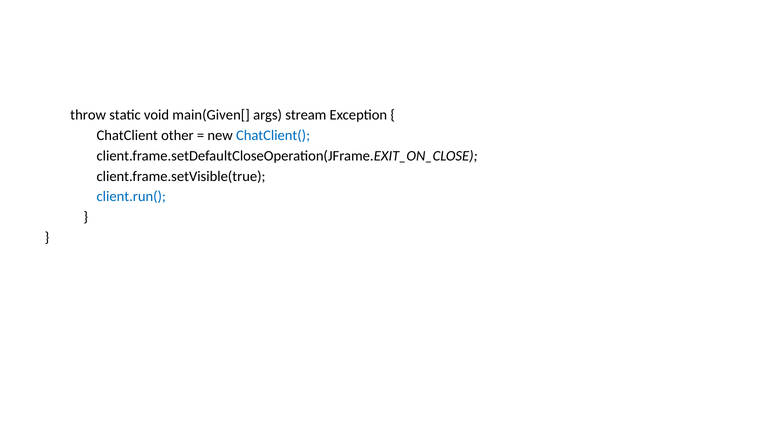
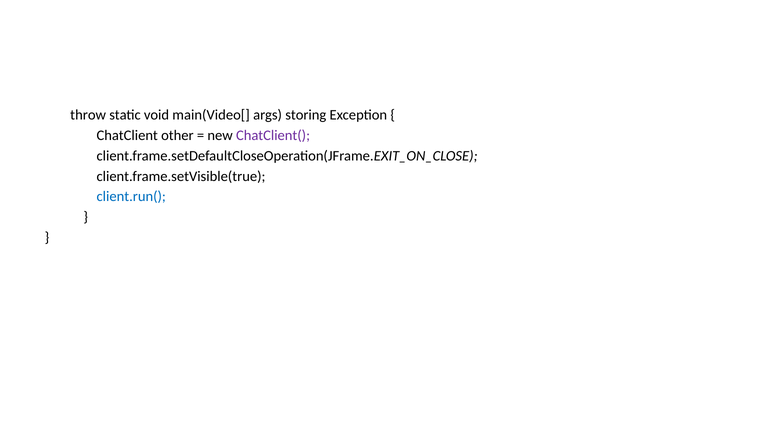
main(Given[: main(Given[ -> main(Video[
stream: stream -> storing
ChatClient( colour: blue -> purple
